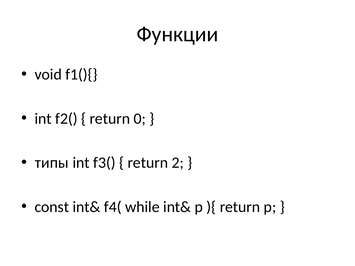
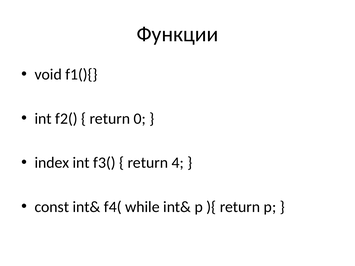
типы: типы -> index
2: 2 -> 4
